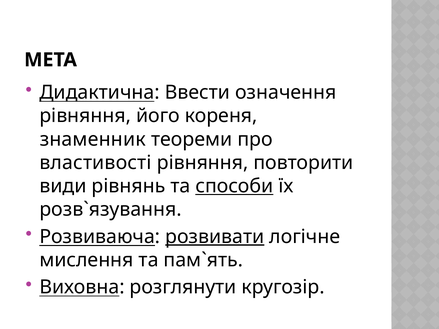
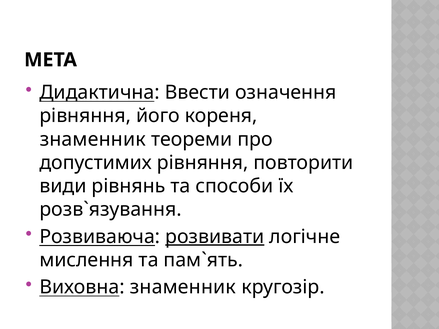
властивості: властивості -> допустимих
способи underline: present -> none
Виховна розглянути: розглянути -> знаменник
